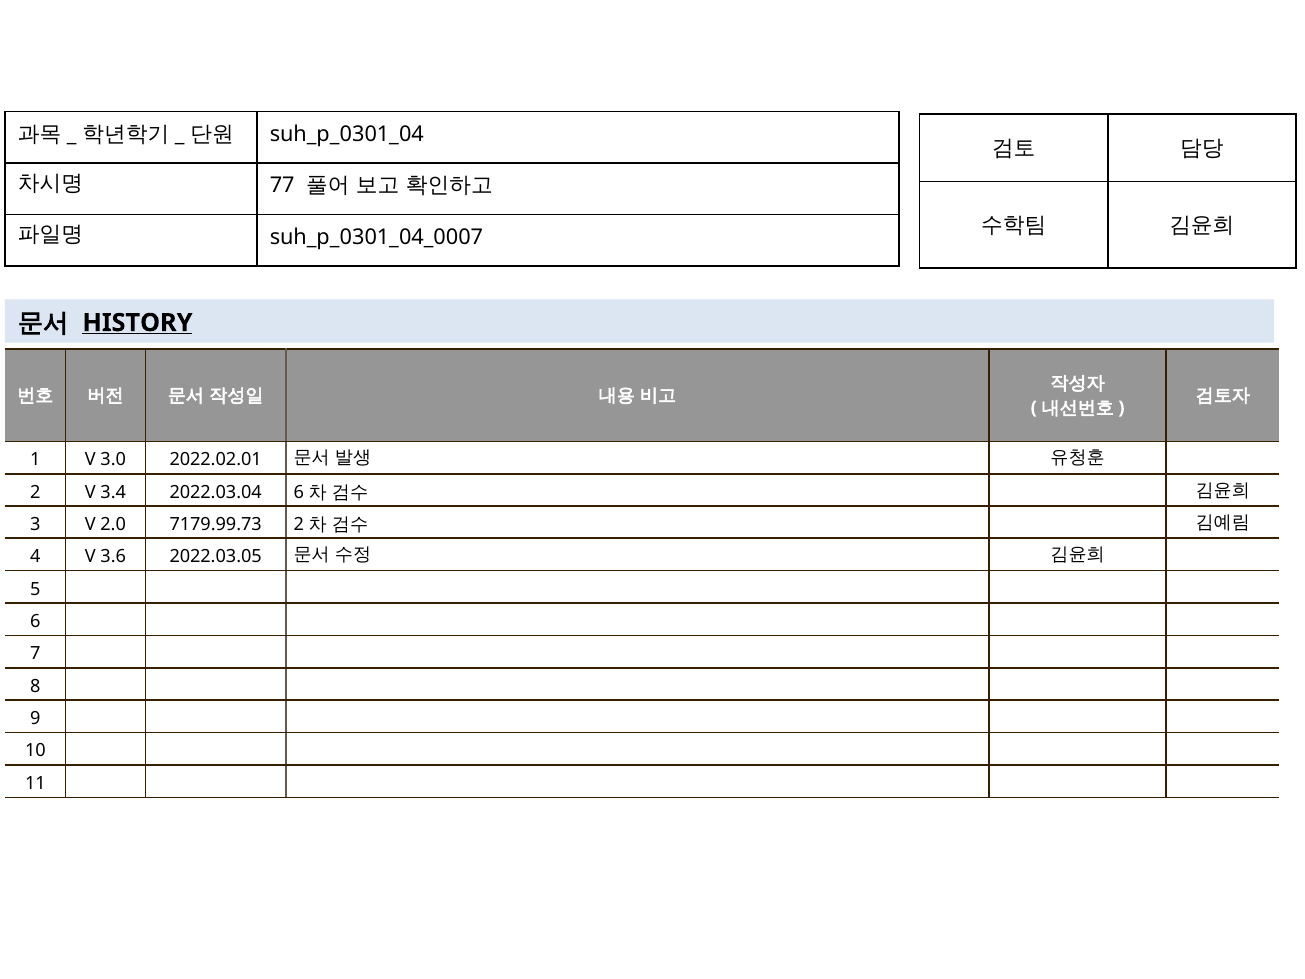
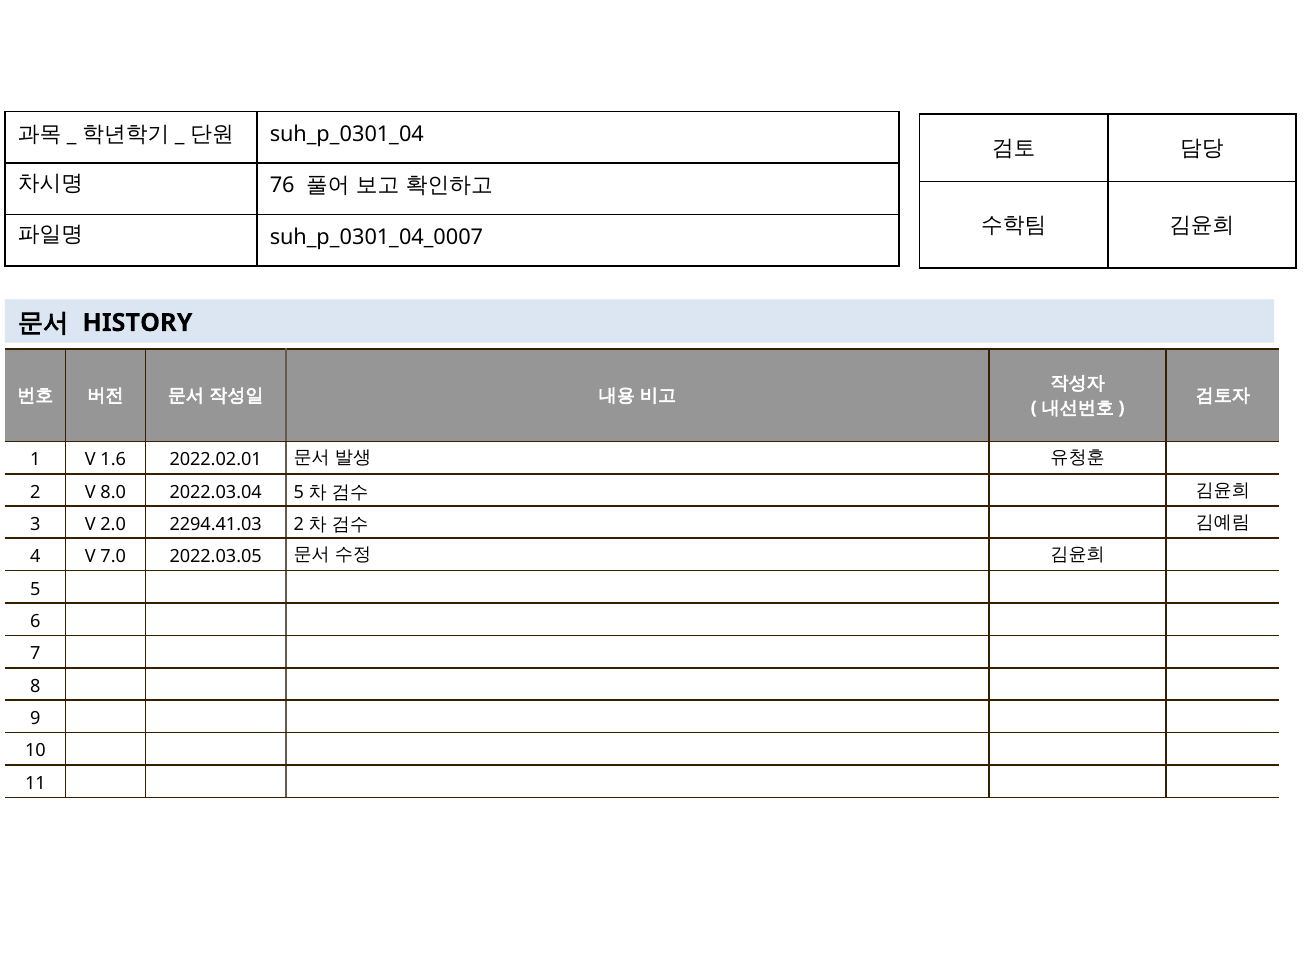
77: 77 -> 76
HISTORY underline: present -> none
3.0: 3.0 -> 1.6
3.4: 3.4 -> 8.0
2022.03.04 6: 6 -> 5
7179.99.73: 7179.99.73 -> 2294.41.03
3.6: 3.6 -> 7.0
